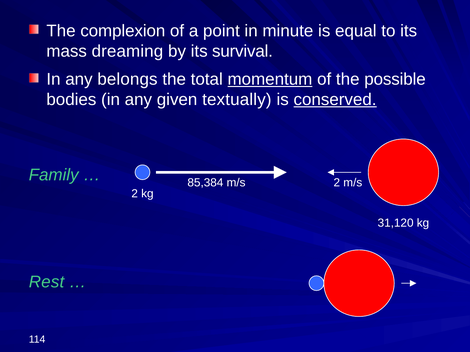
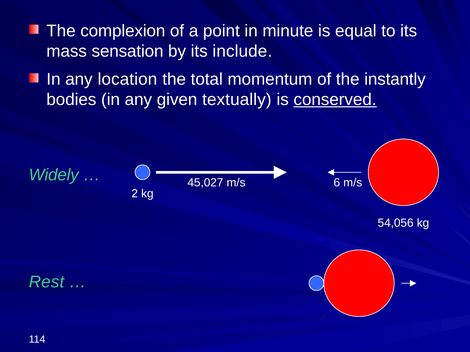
dreaming: dreaming -> sensation
survival: survival -> include
belongs: belongs -> location
momentum underline: present -> none
possible: possible -> instantly
Family: Family -> Widely
85,384: 85,384 -> 45,027
m/s 2: 2 -> 6
31,120: 31,120 -> 54,056
